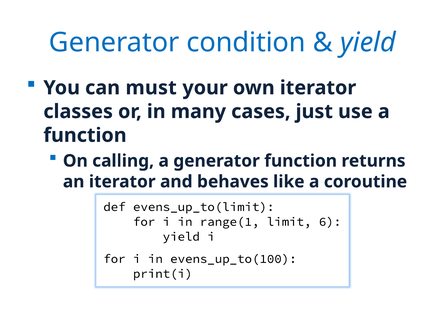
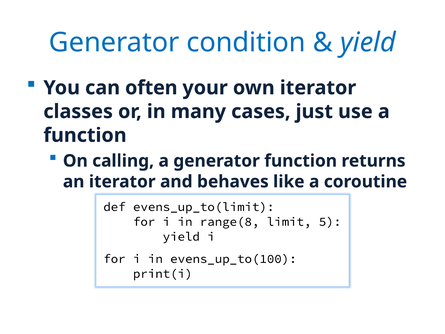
must: must -> often
range(1: range(1 -> range(8
6: 6 -> 5
